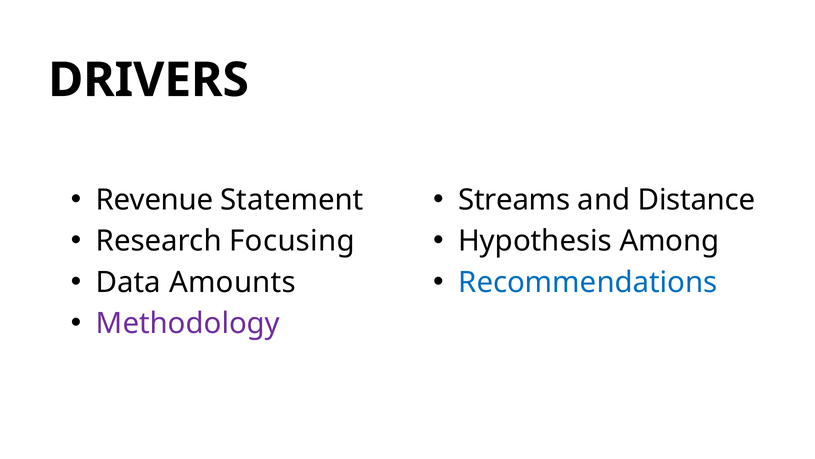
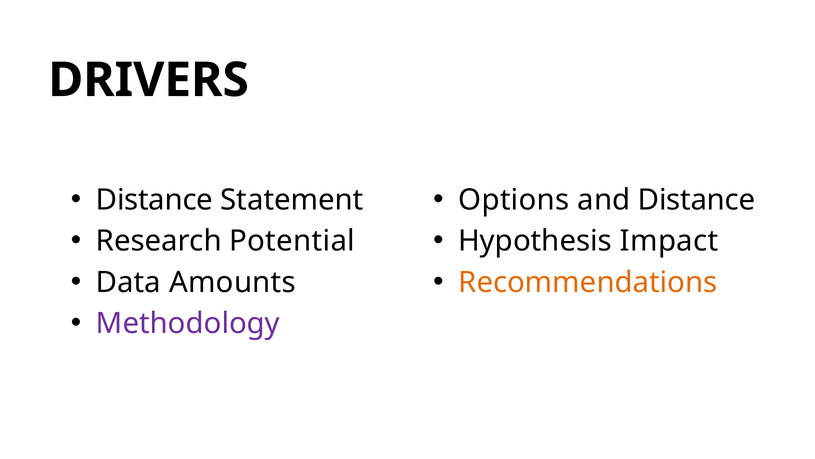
Revenue at (154, 200): Revenue -> Distance
Streams: Streams -> Options
Focusing: Focusing -> Potential
Among: Among -> Impact
Recommendations colour: blue -> orange
